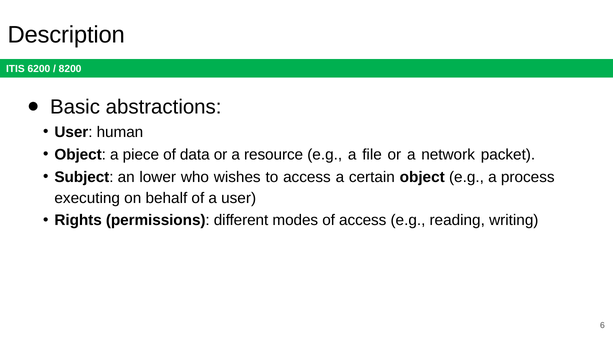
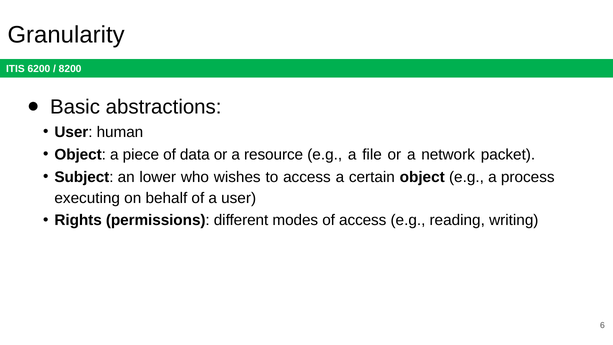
Description: Description -> Granularity
